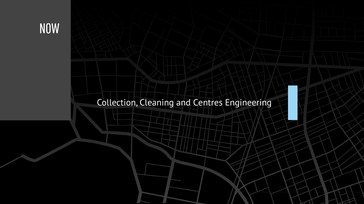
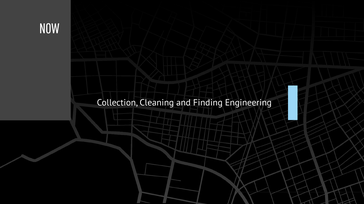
Centres: Centres -> Finding
